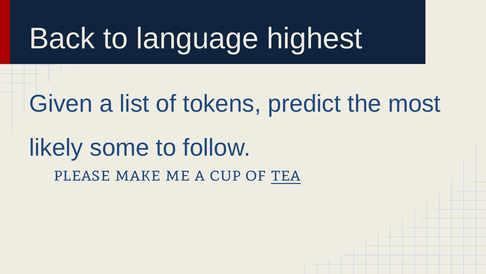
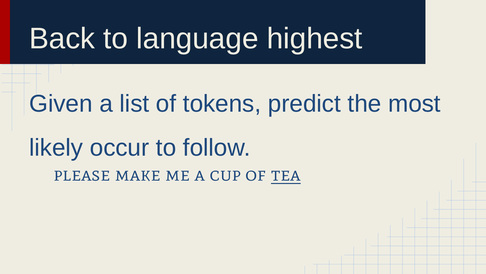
some: some -> occur
